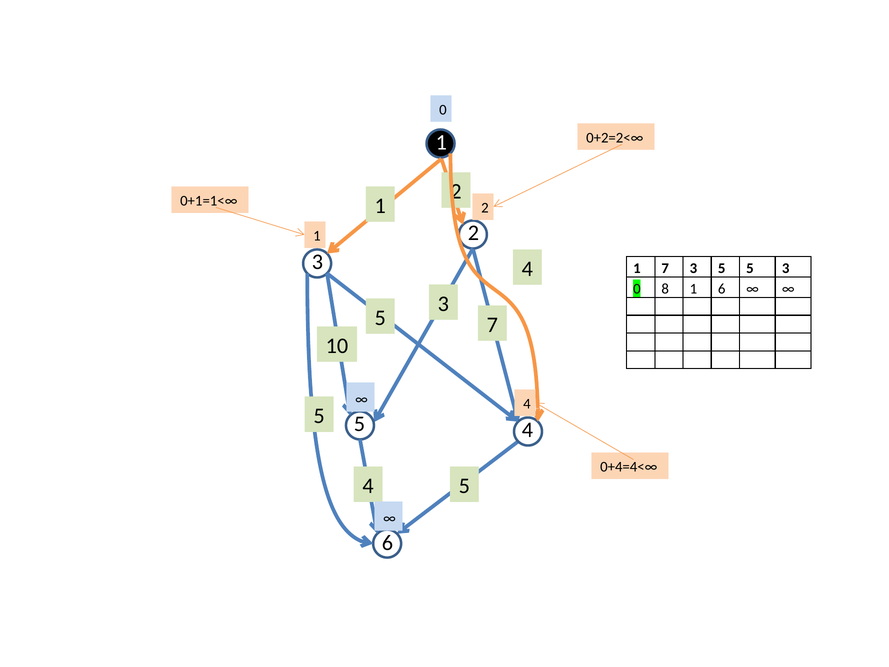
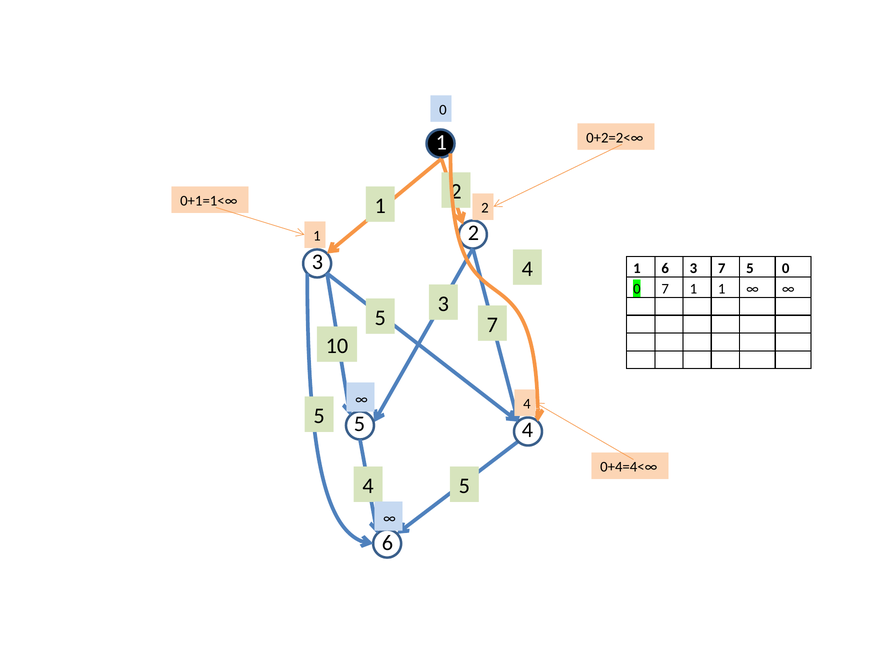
1 7: 7 -> 6
5 at (722, 268): 5 -> 7
3 at (786, 268): 3 -> 0
0 8: 8 -> 7
1 6: 6 -> 1
